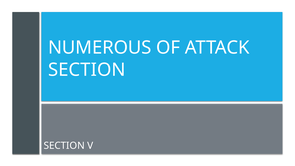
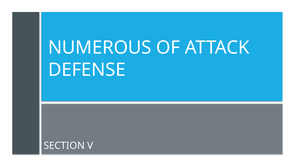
SECTION at (87, 70): SECTION -> DEFENSE
